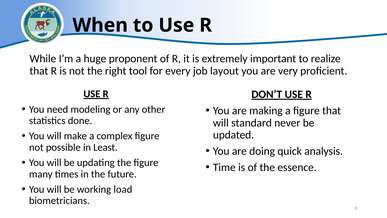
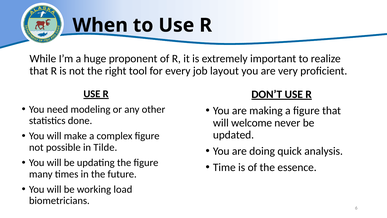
standard: standard -> welcome
Least: Least -> Tilde
